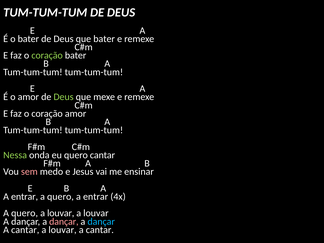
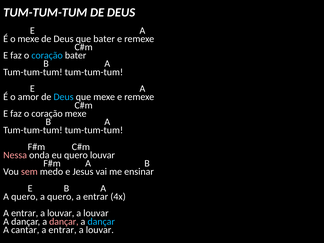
o bater: bater -> mexe
coração at (47, 55) colour: light green -> light blue
Deus at (64, 97) colour: light green -> light blue
coração amor: amor -> mexe
Nessa colour: light green -> pink
quero cantar: cantar -> louvar
entrar at (25, 197): entrar -> quero
quero at (25, 213): quero -> entrar
louvar at (63, 230): louvar -> entrar
cantar at (100, 230): cantar -> louvar
